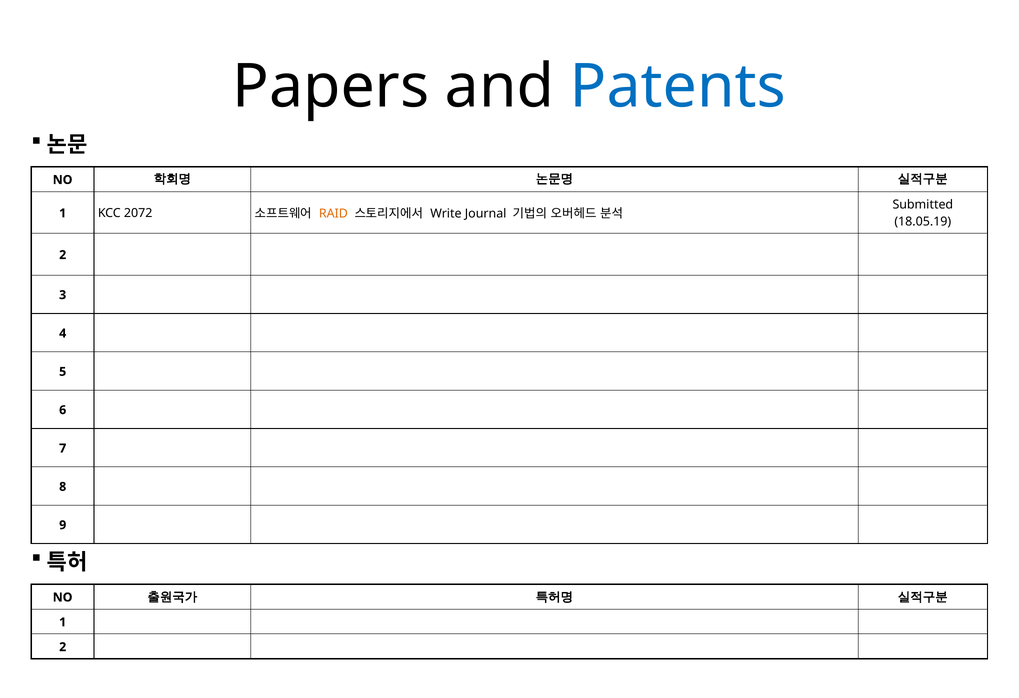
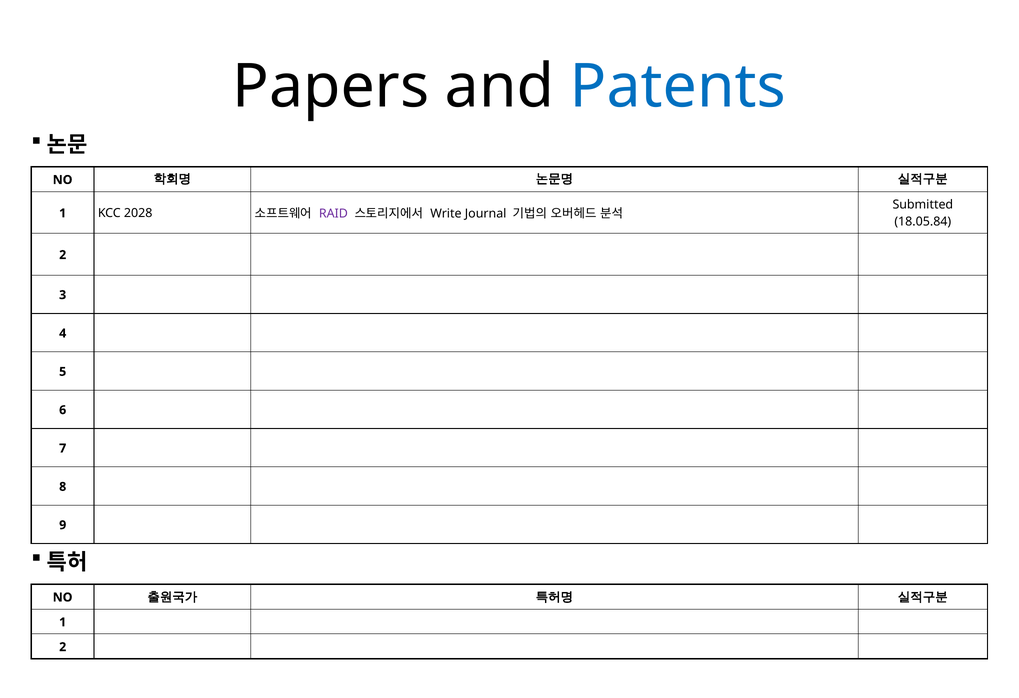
2072: 2072 -> 2028
RAID colour: orange -> purple
18.05.19: 18.05.19 -> 18.05.84
